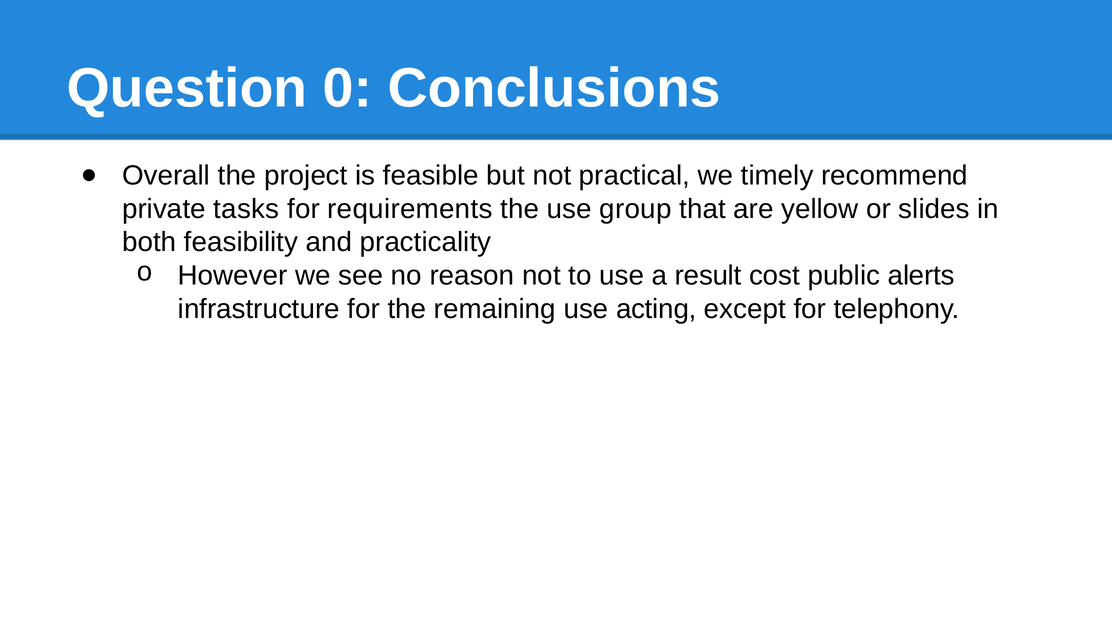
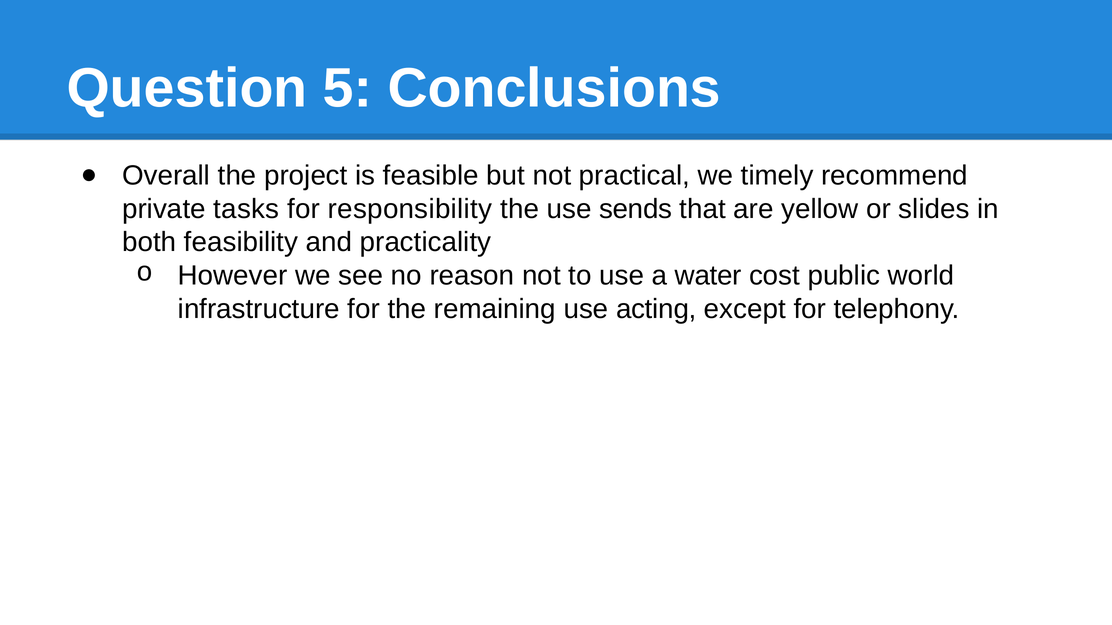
0: 0 -> 5
requirements: requirements -> responsibility
group: group -> sends
result: result -> water
alerts: alerts -> world
